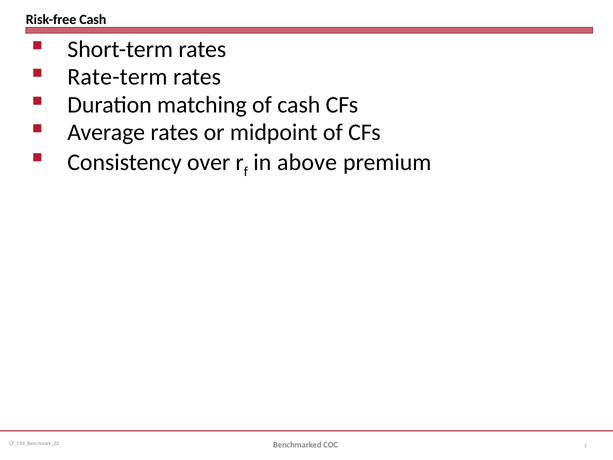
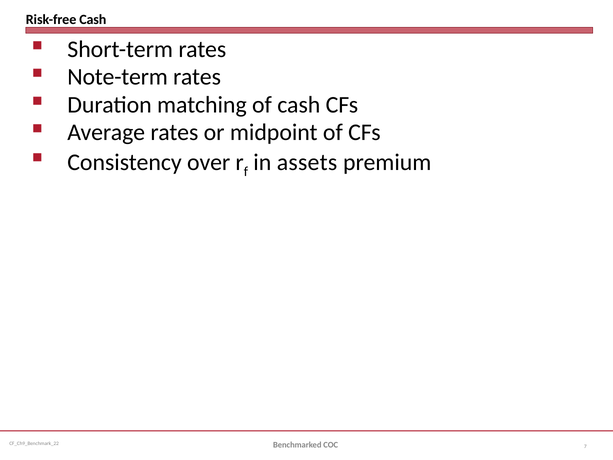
Rate-term: Rate-term -> Note-term
above: above -> assets
